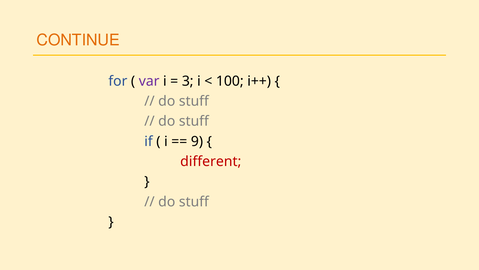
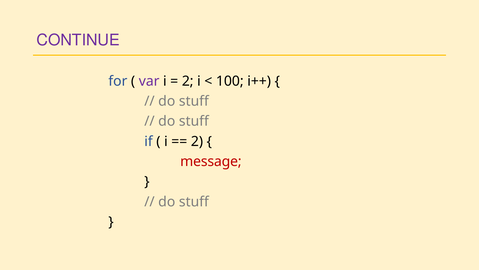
CONTINUE colour: orange -> purple
3 at (188, 81): 3 -> 2
9 at (197, 141): 9 -> 2
different: different -> message
